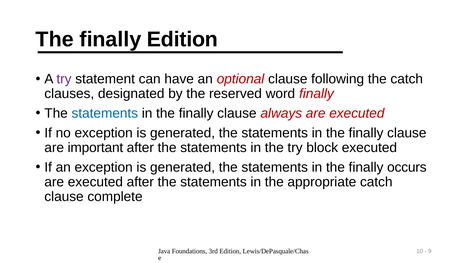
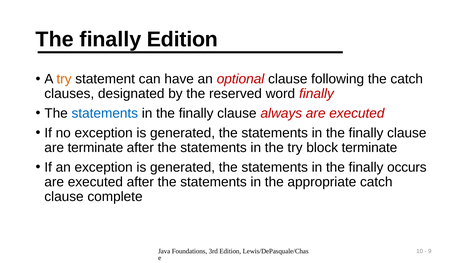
try at (64, 79) colour: purple -> orange
are important: important -> terminate
block executed: executed -> terminate
